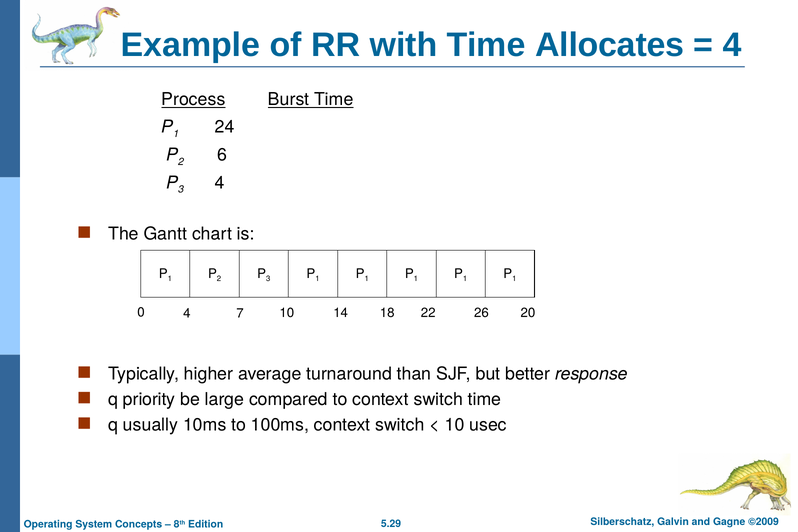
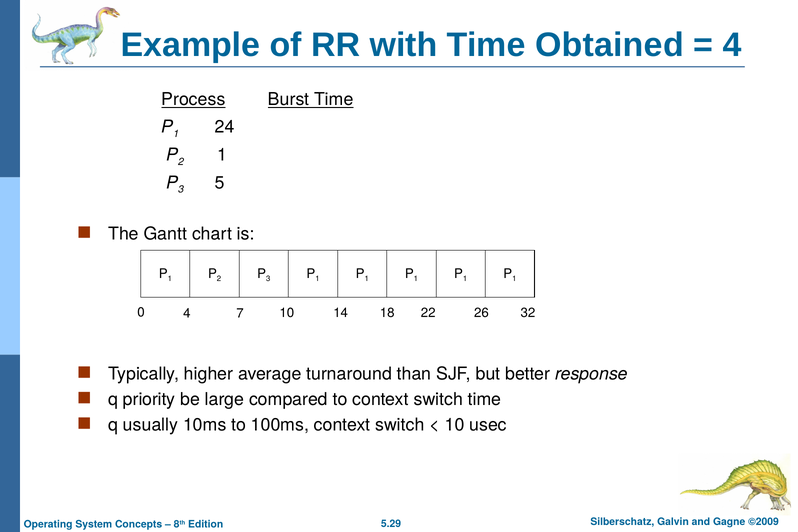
Allocates: Allocates -> Obtained
6 at (222, 155): 6 -> 1
3 4: 4 -> 5
20: 20 -> 32
